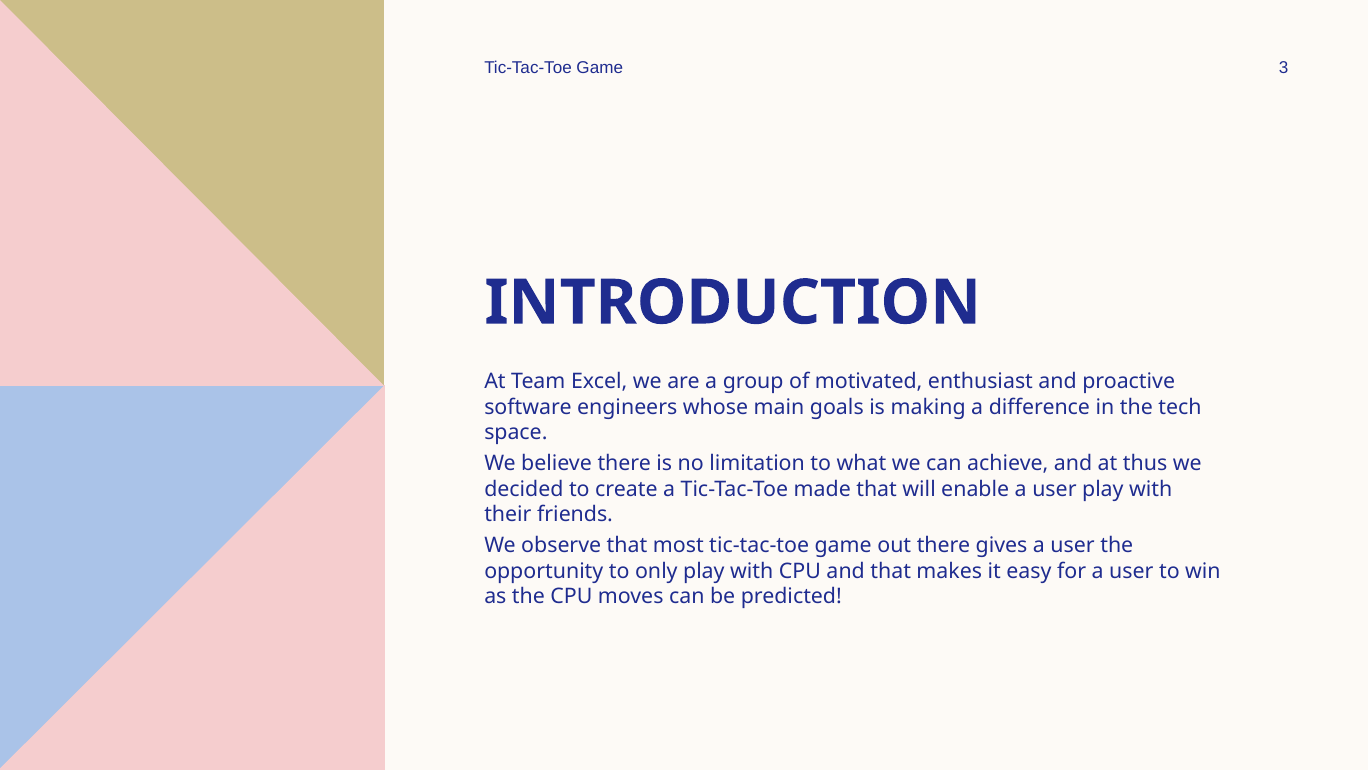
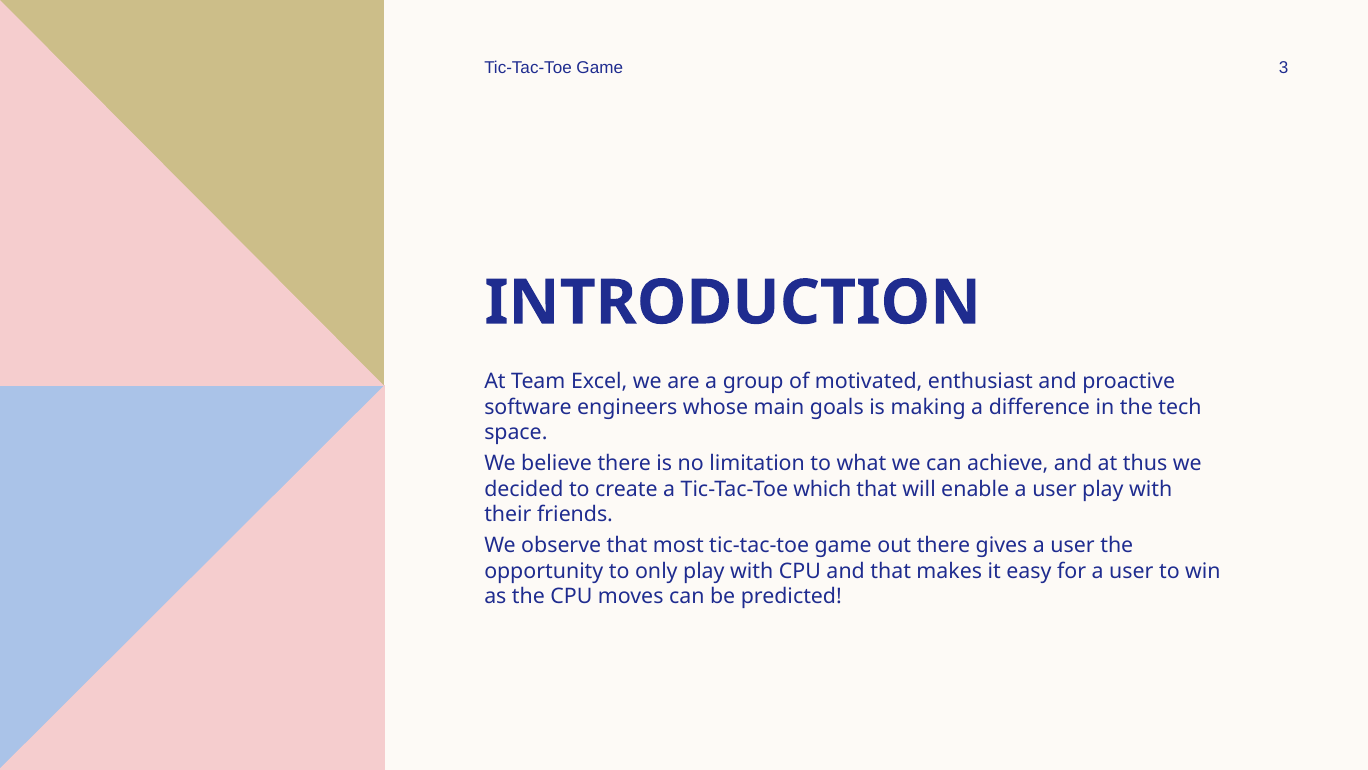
made: made -> which
